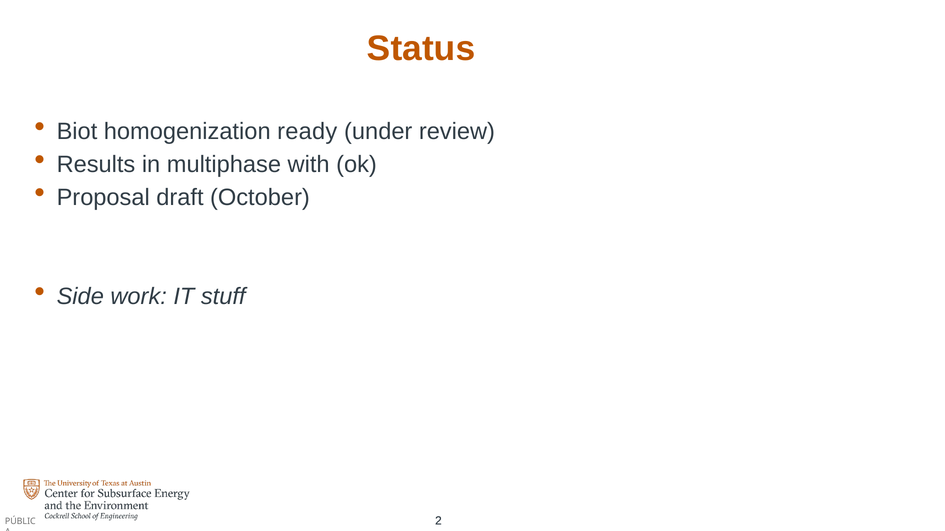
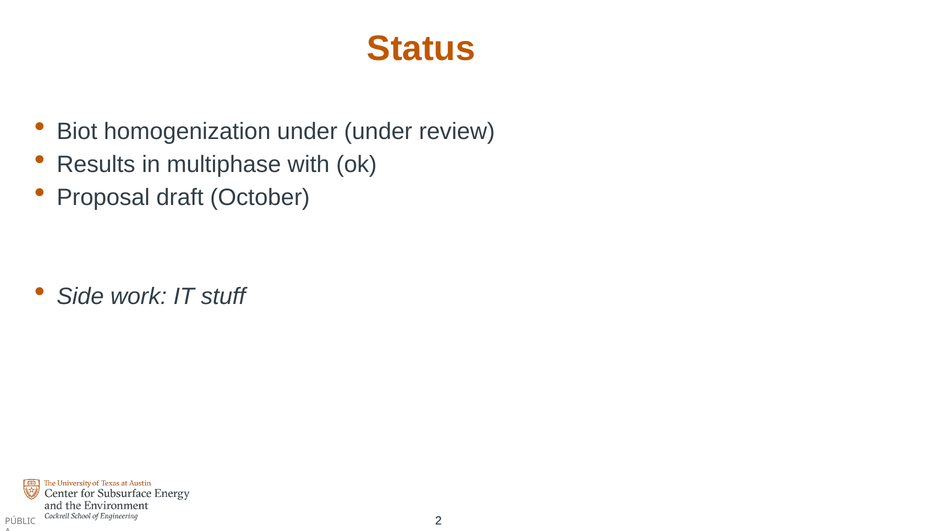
homogenization ready: ready -> under
